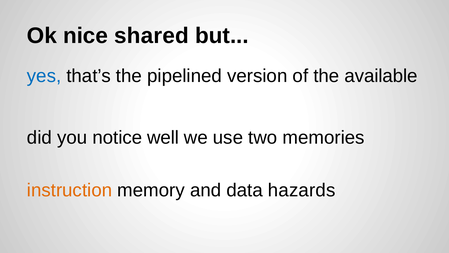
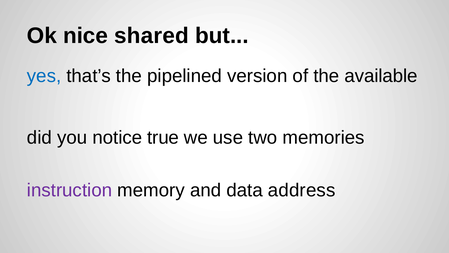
well: well -> true
instruction colour: orange -> purple
hazards: hazards -> address
